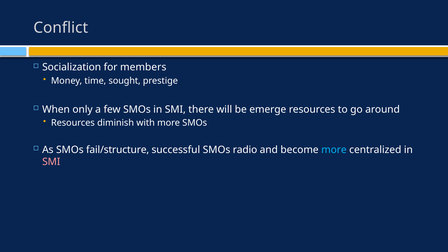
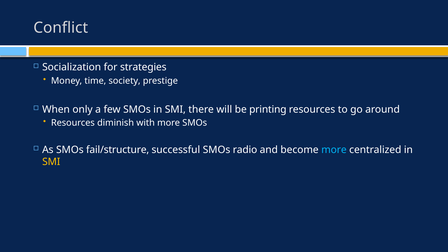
members: members -> strategies
sought: sought -> society
emerge: emerge -> printing
SMI at (51, 162) colour: pink -> yellow
